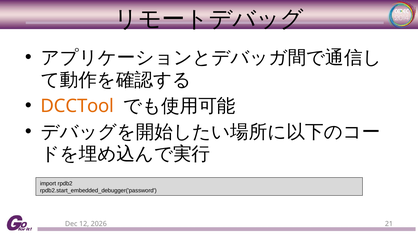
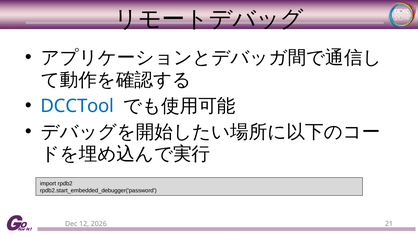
DCCTool colour: orange -> blue
